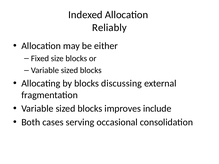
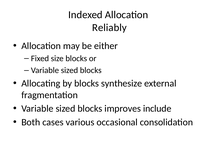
discussing: discussing -> synthesize
serving: serving -> various
